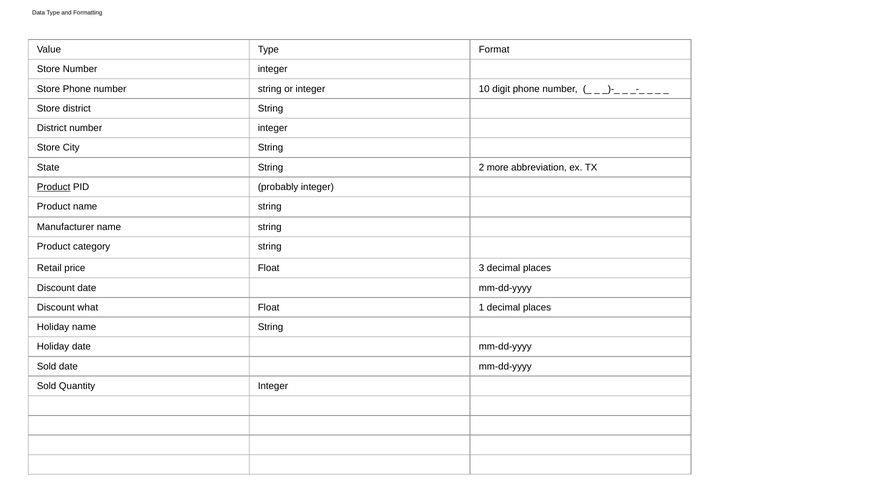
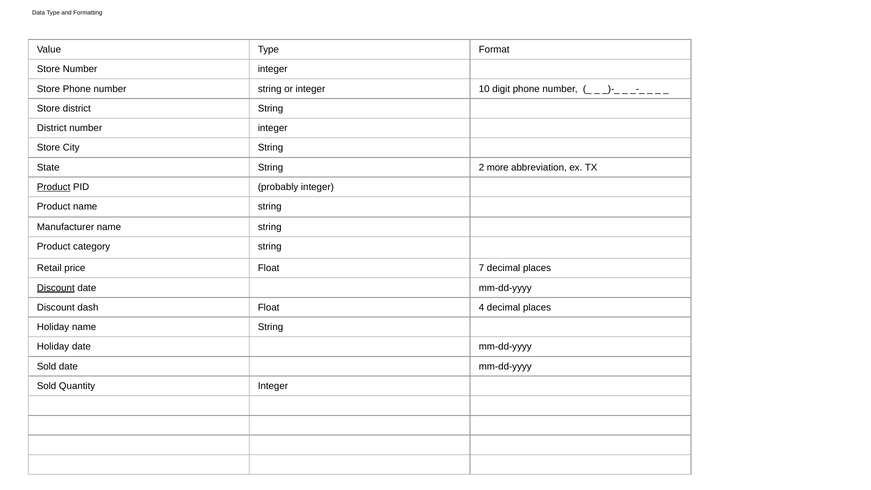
3: 3 -> 7
Discount at (56, 288) underline: none -> present
what: what -> dash
1: 1 -> 4
